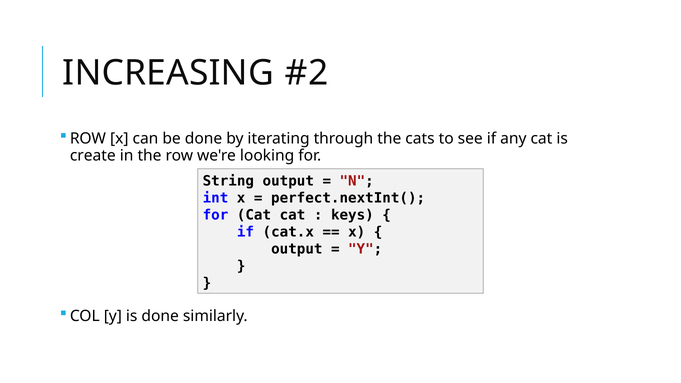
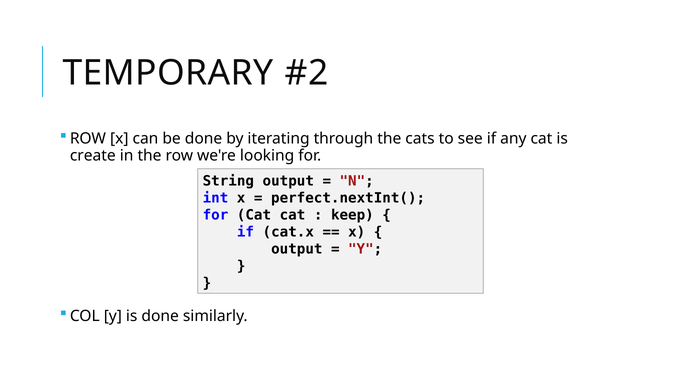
INCREASING: INCREASING -> TEMPORARY
keys: keys -> keep
